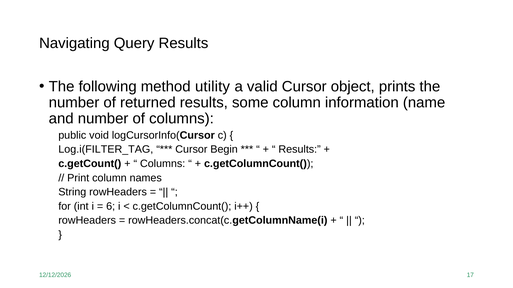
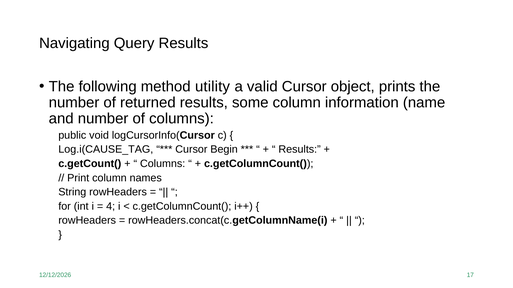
Log.i(FILTER_TAG: Log.i(FILTER_TAG -> Log.i(CAUSE_TAG
6: 6 -> 4
